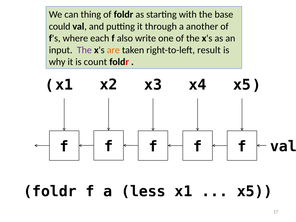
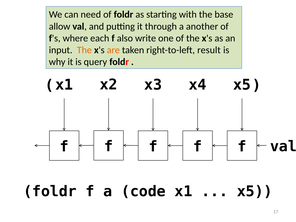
thing: thing -> need
could: could -> allow
The at (84, 50) colour: purple -> orange
count: count -> query
less: less -> code
